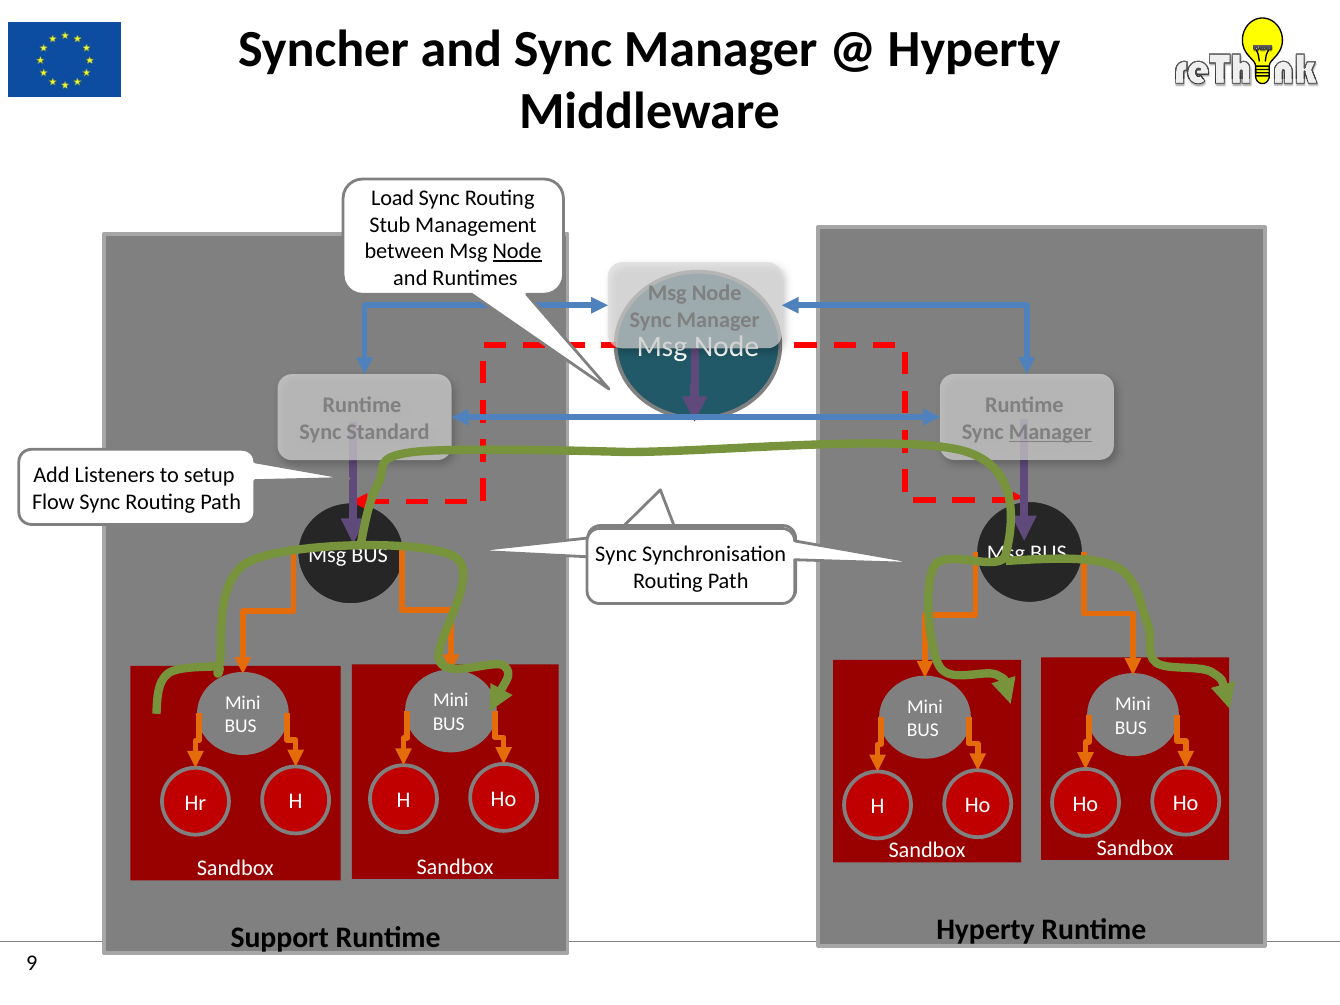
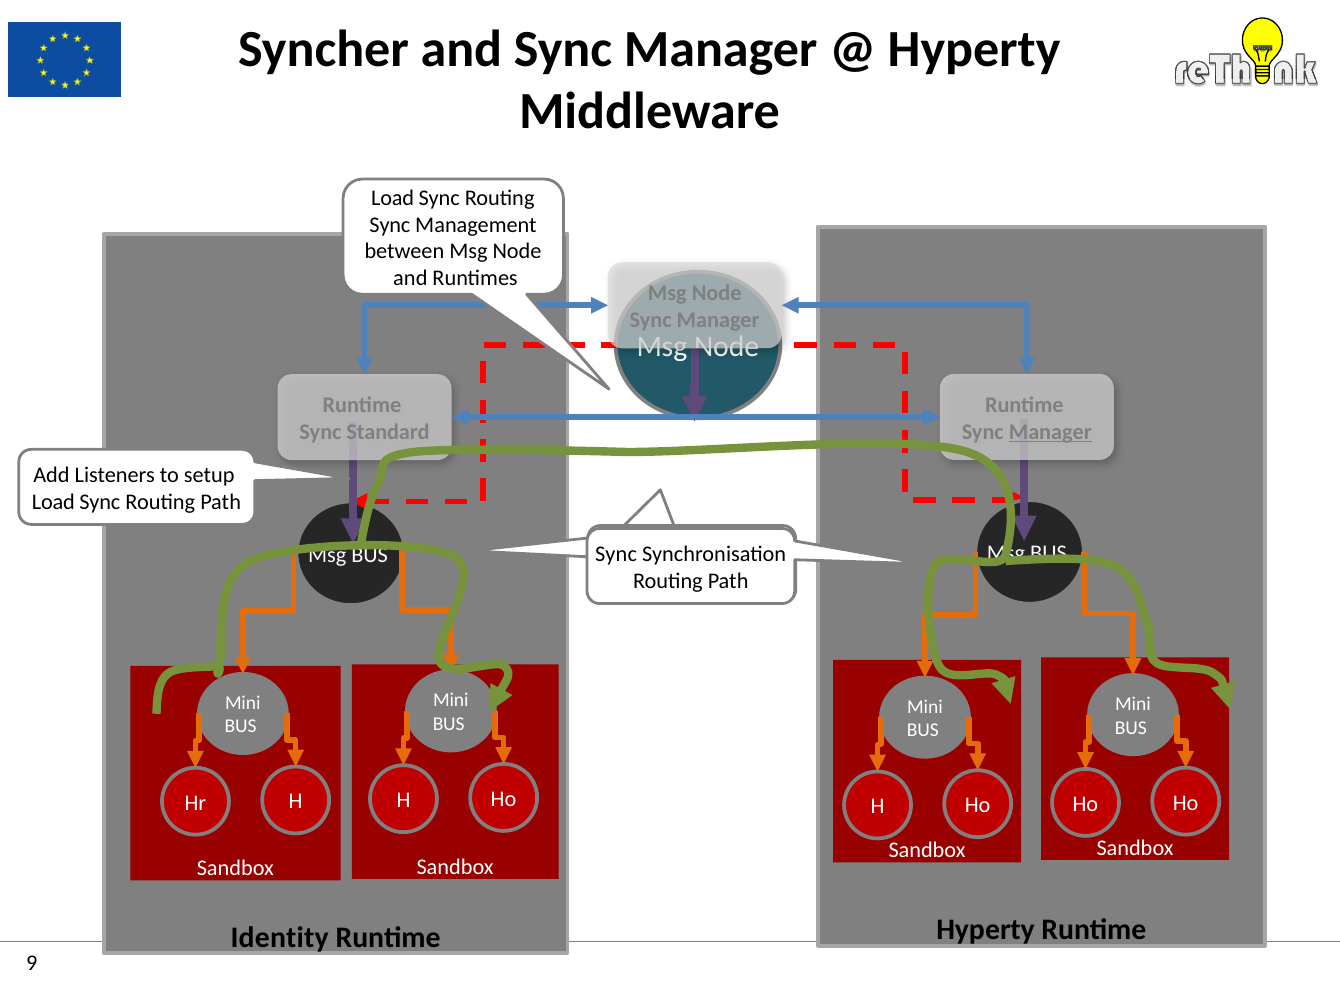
Stub at (390, 225): Stub -> Sync
Node at (517, 252) underline: present -> none
Flow at (53, 502): Flow -> Load
Support: Support -> Identity
